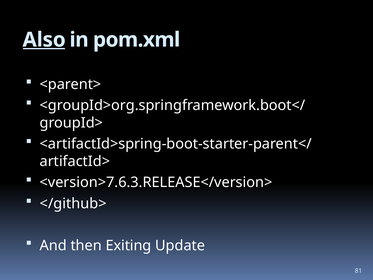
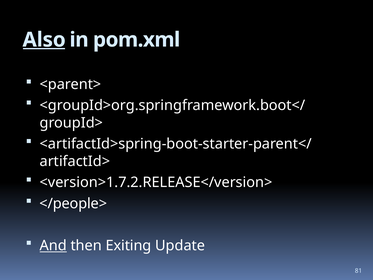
<version>7.6.3.RELEASE</version>: <version>7.6.3.RELEASE</version> -> <version>1.7.2.RELEASE</version>
</github>: </github> -> </people>
And underline: none -> present
